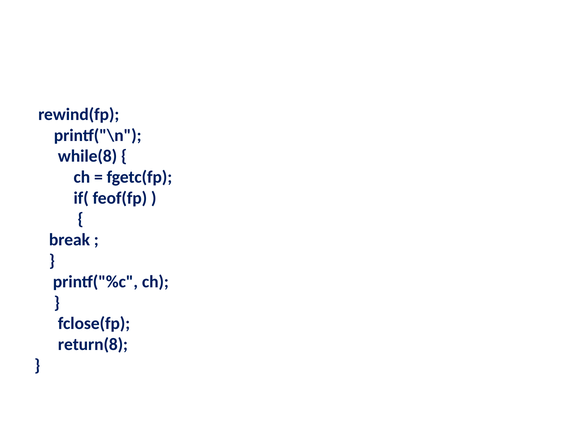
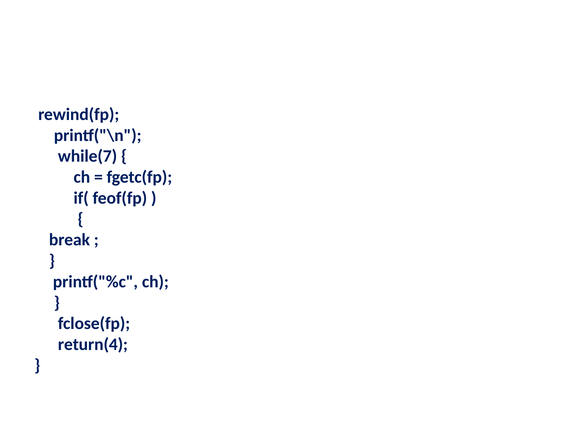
while(8: while(8 -> while(7
return(8: return(8 -> return(4
